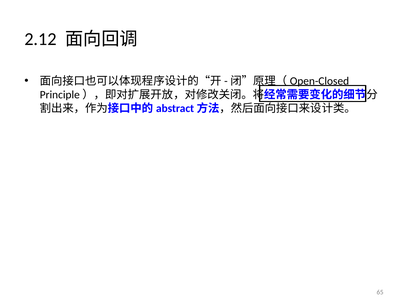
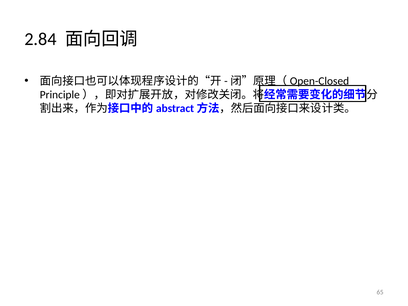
2.12: 2.12 -> 2.84
